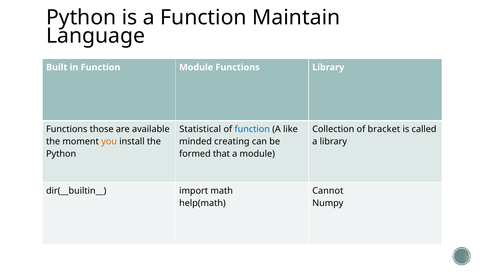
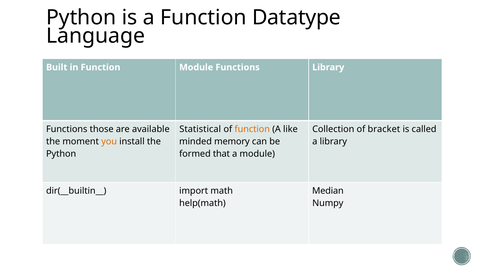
Maintain: Maintain -> Datatype
function at (252, 129) colour: blue -> orange
creating: creating -> memory
Cannot: Cannot -> Median
